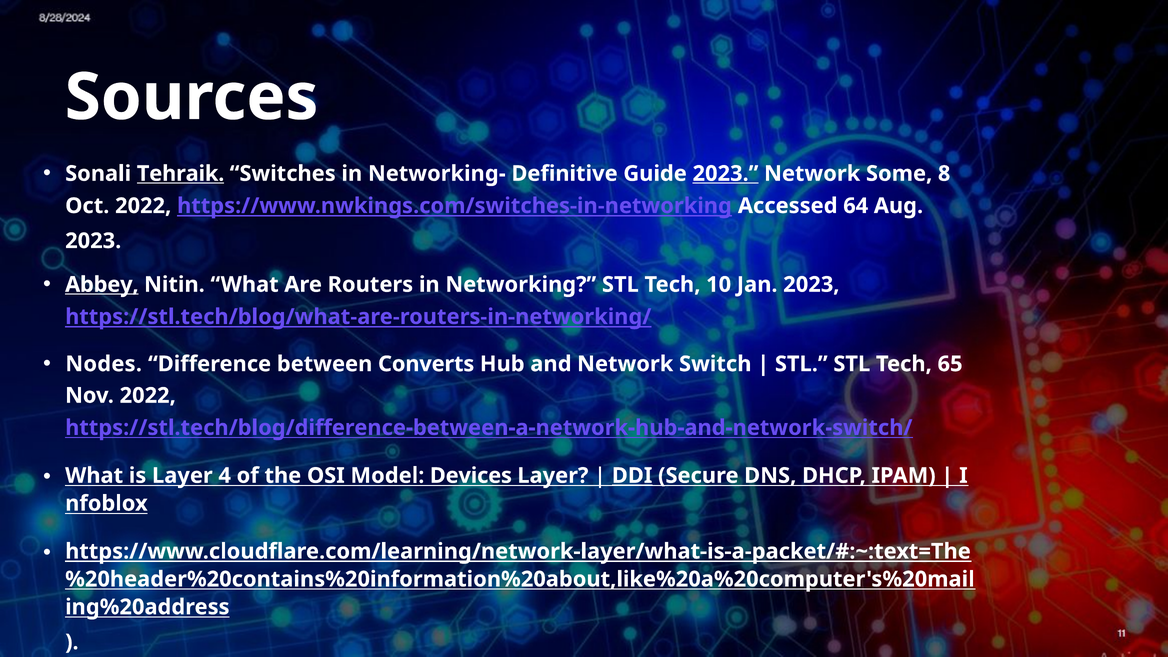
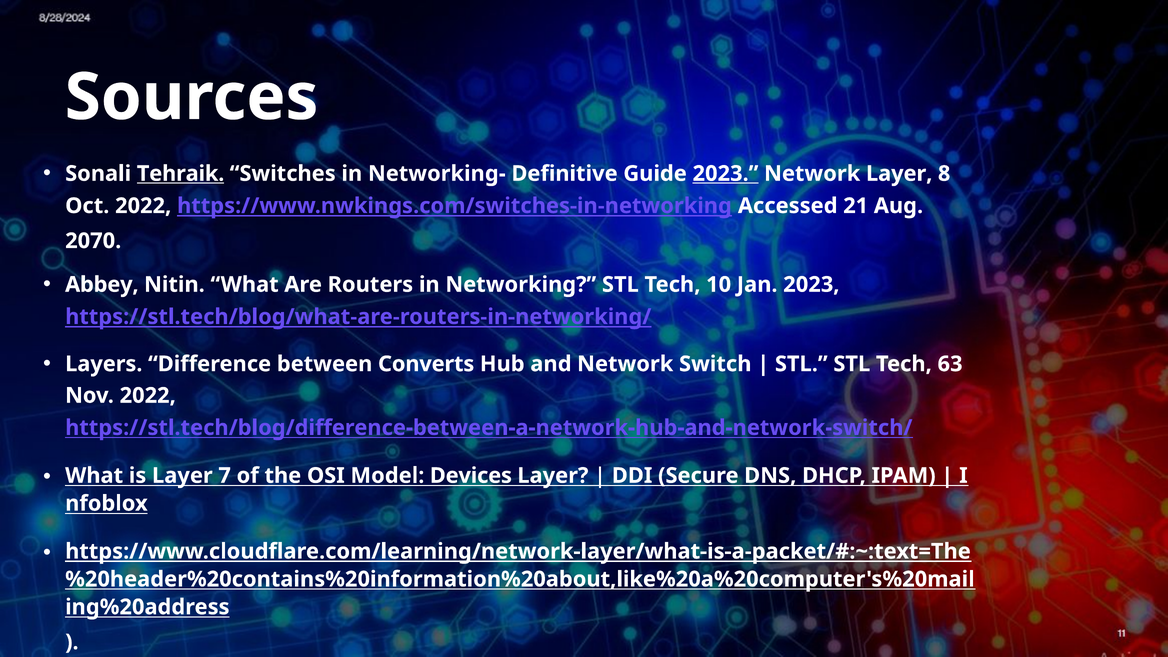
Network Some: Some -> Layer
64: 64 -> 21
2023 at (93, 241): 2023 -> 2070
Abbey underline: present -> none
Nodes at (104, 364): Nodes -> Layers
65: 65 -> 63
4: 4 -> 7
DDI underline: present -> none
